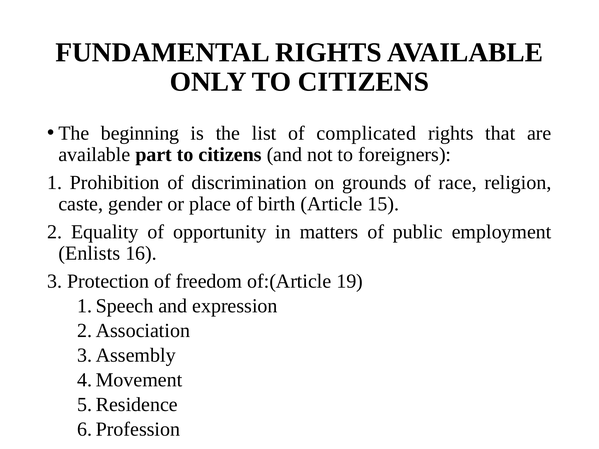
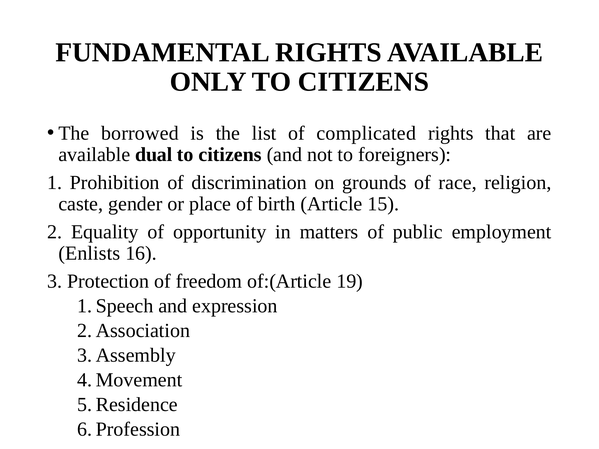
beginning: beginning -> borrowed
part: part -> dual
